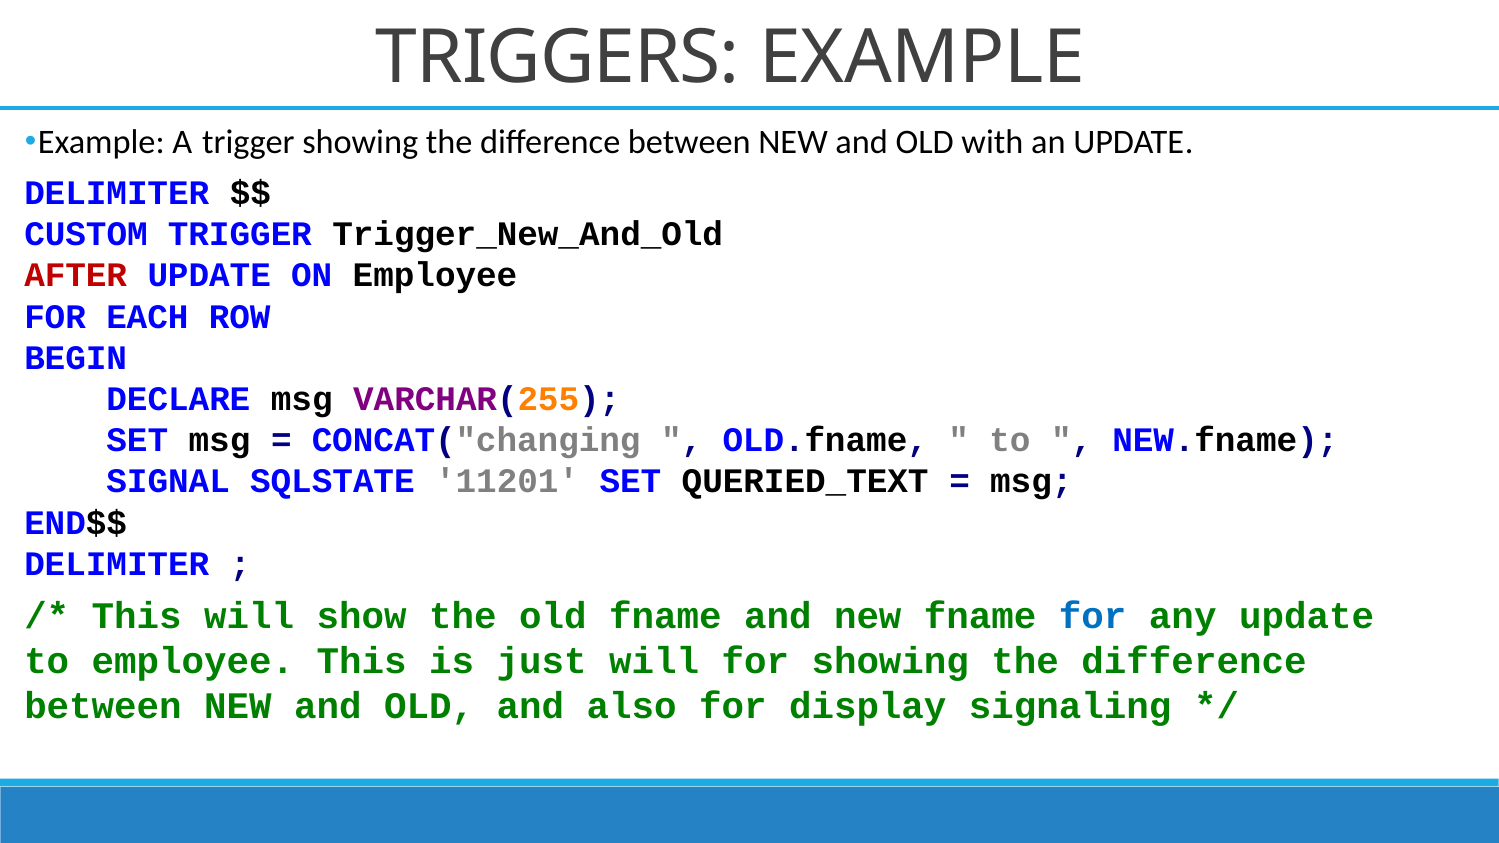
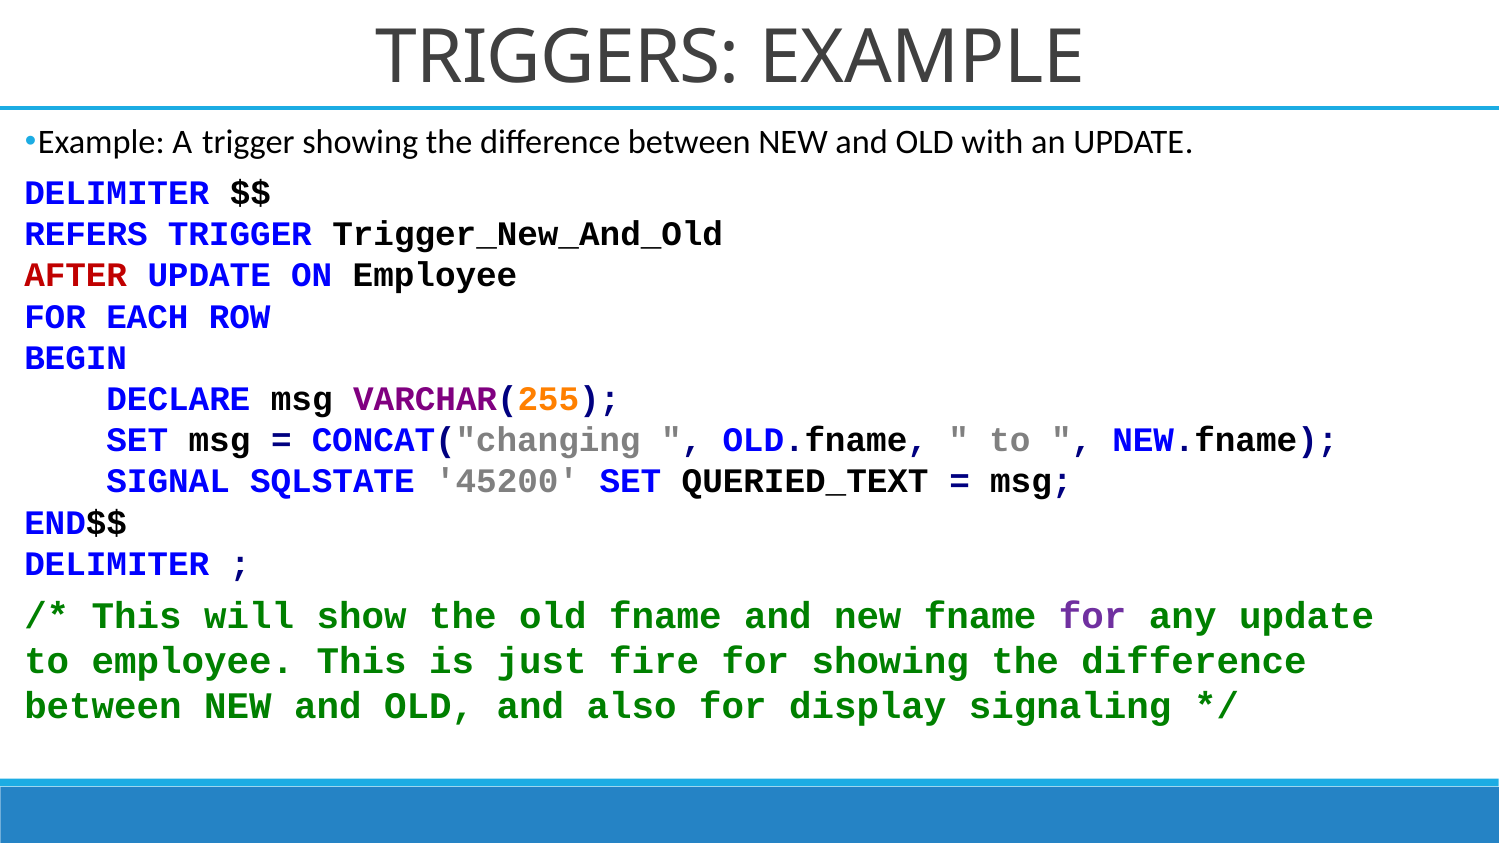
CUSTOM: CUSTOM -> REFERS
11201: 11201 -> 45200
for at (1093, 617) colour: blue -> purple
just will: will -> fire
